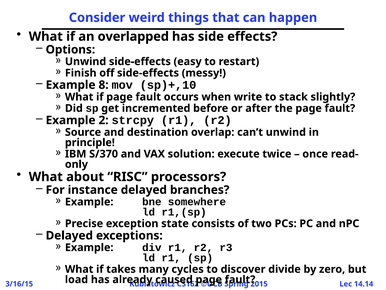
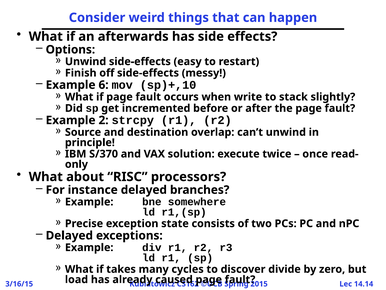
overlapped: overlapped -> afterwards
8: 8 -> 6
